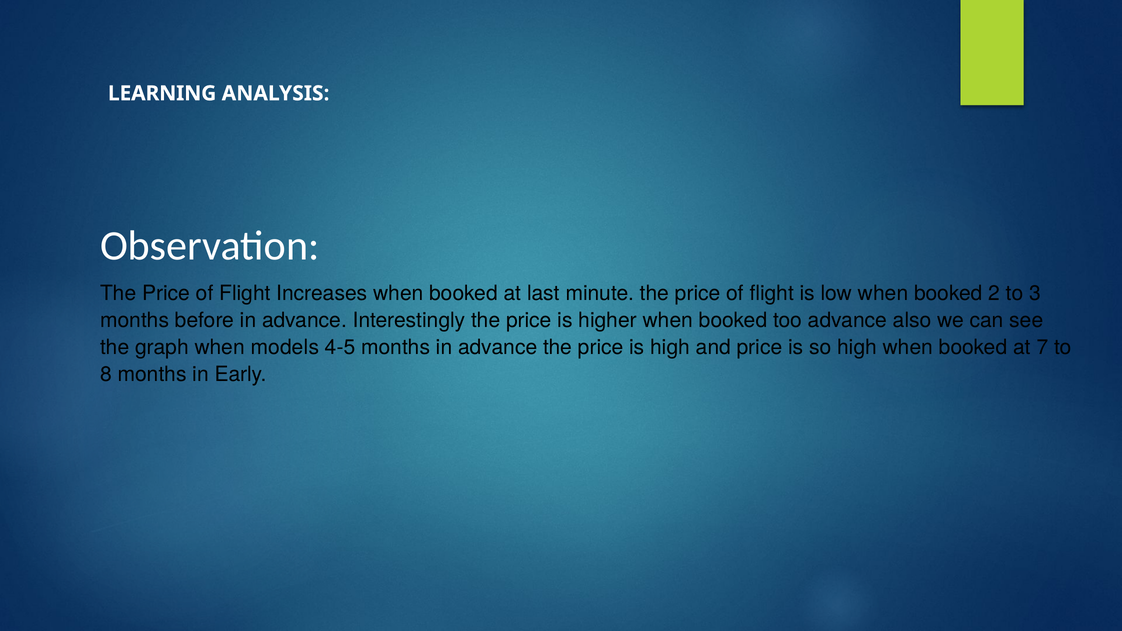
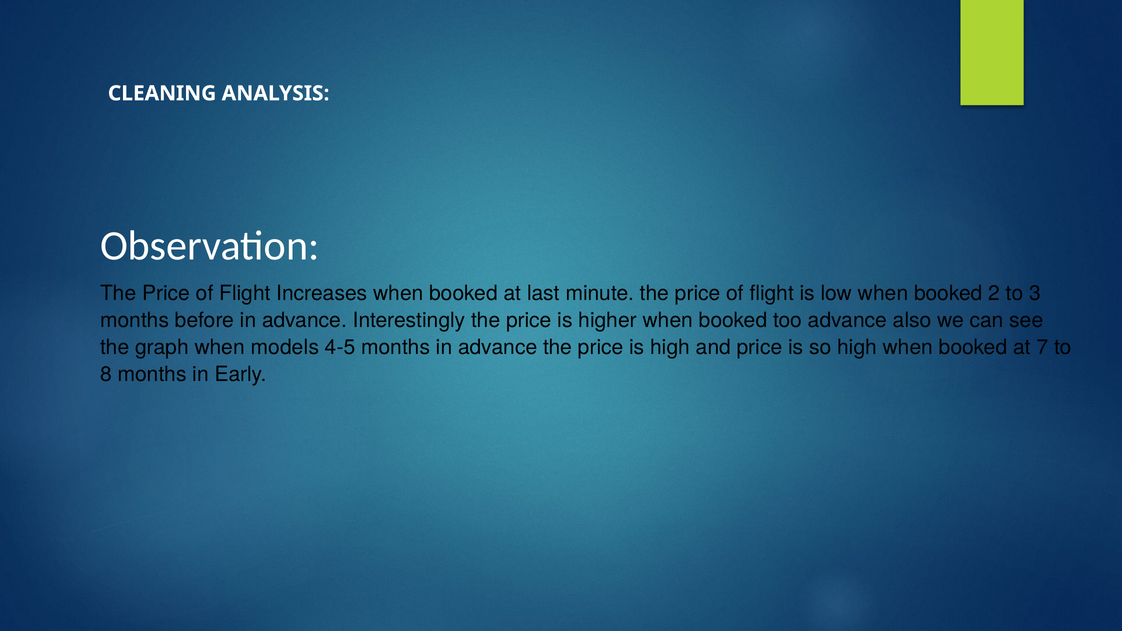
LEARNING: LEARNING -> CLEANING
